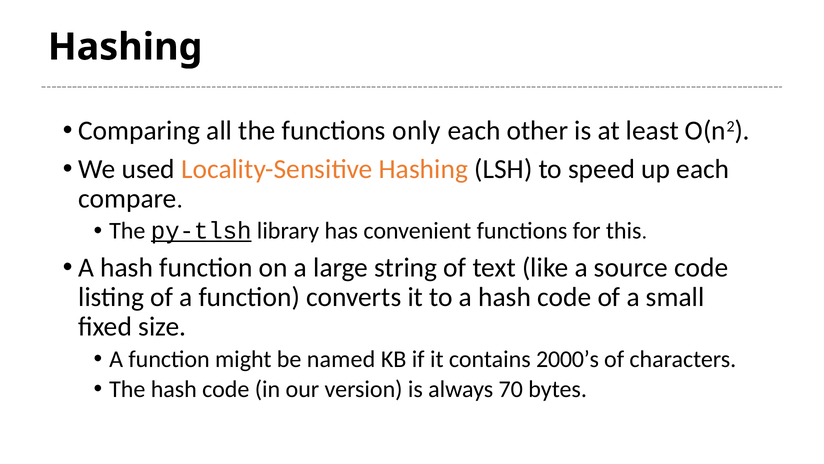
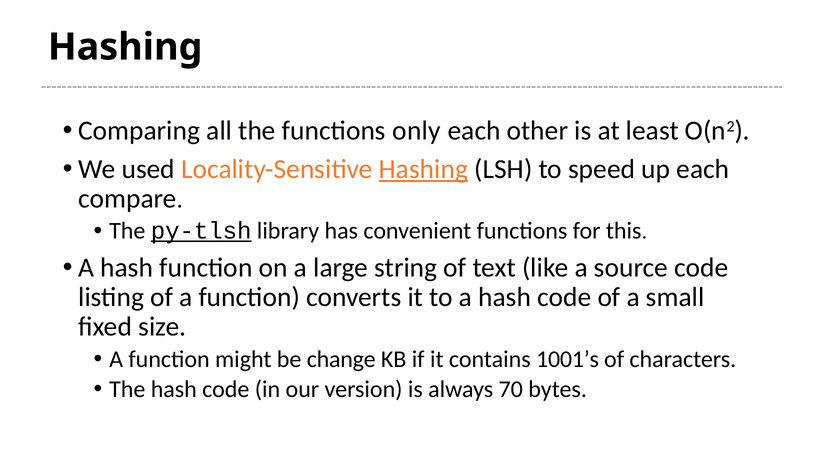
Hashing at (423, 169) underline: none -> present
named: named -> change
2000’s: 2000’s -> 1001’s
